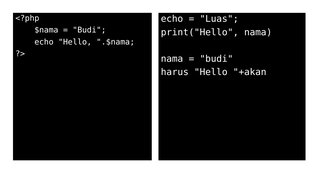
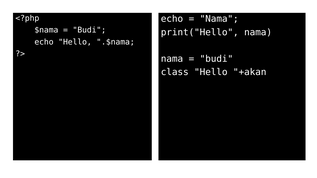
Luas at (219, 19): Luas -> Nama
harus: harus -> class
